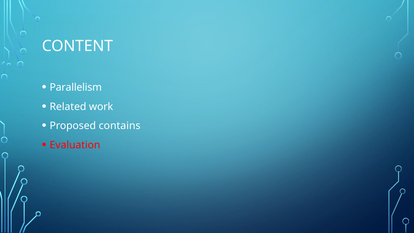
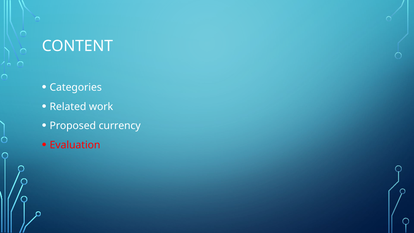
Parallelism: Parallelism -> Categories
contains: contains -> currency
